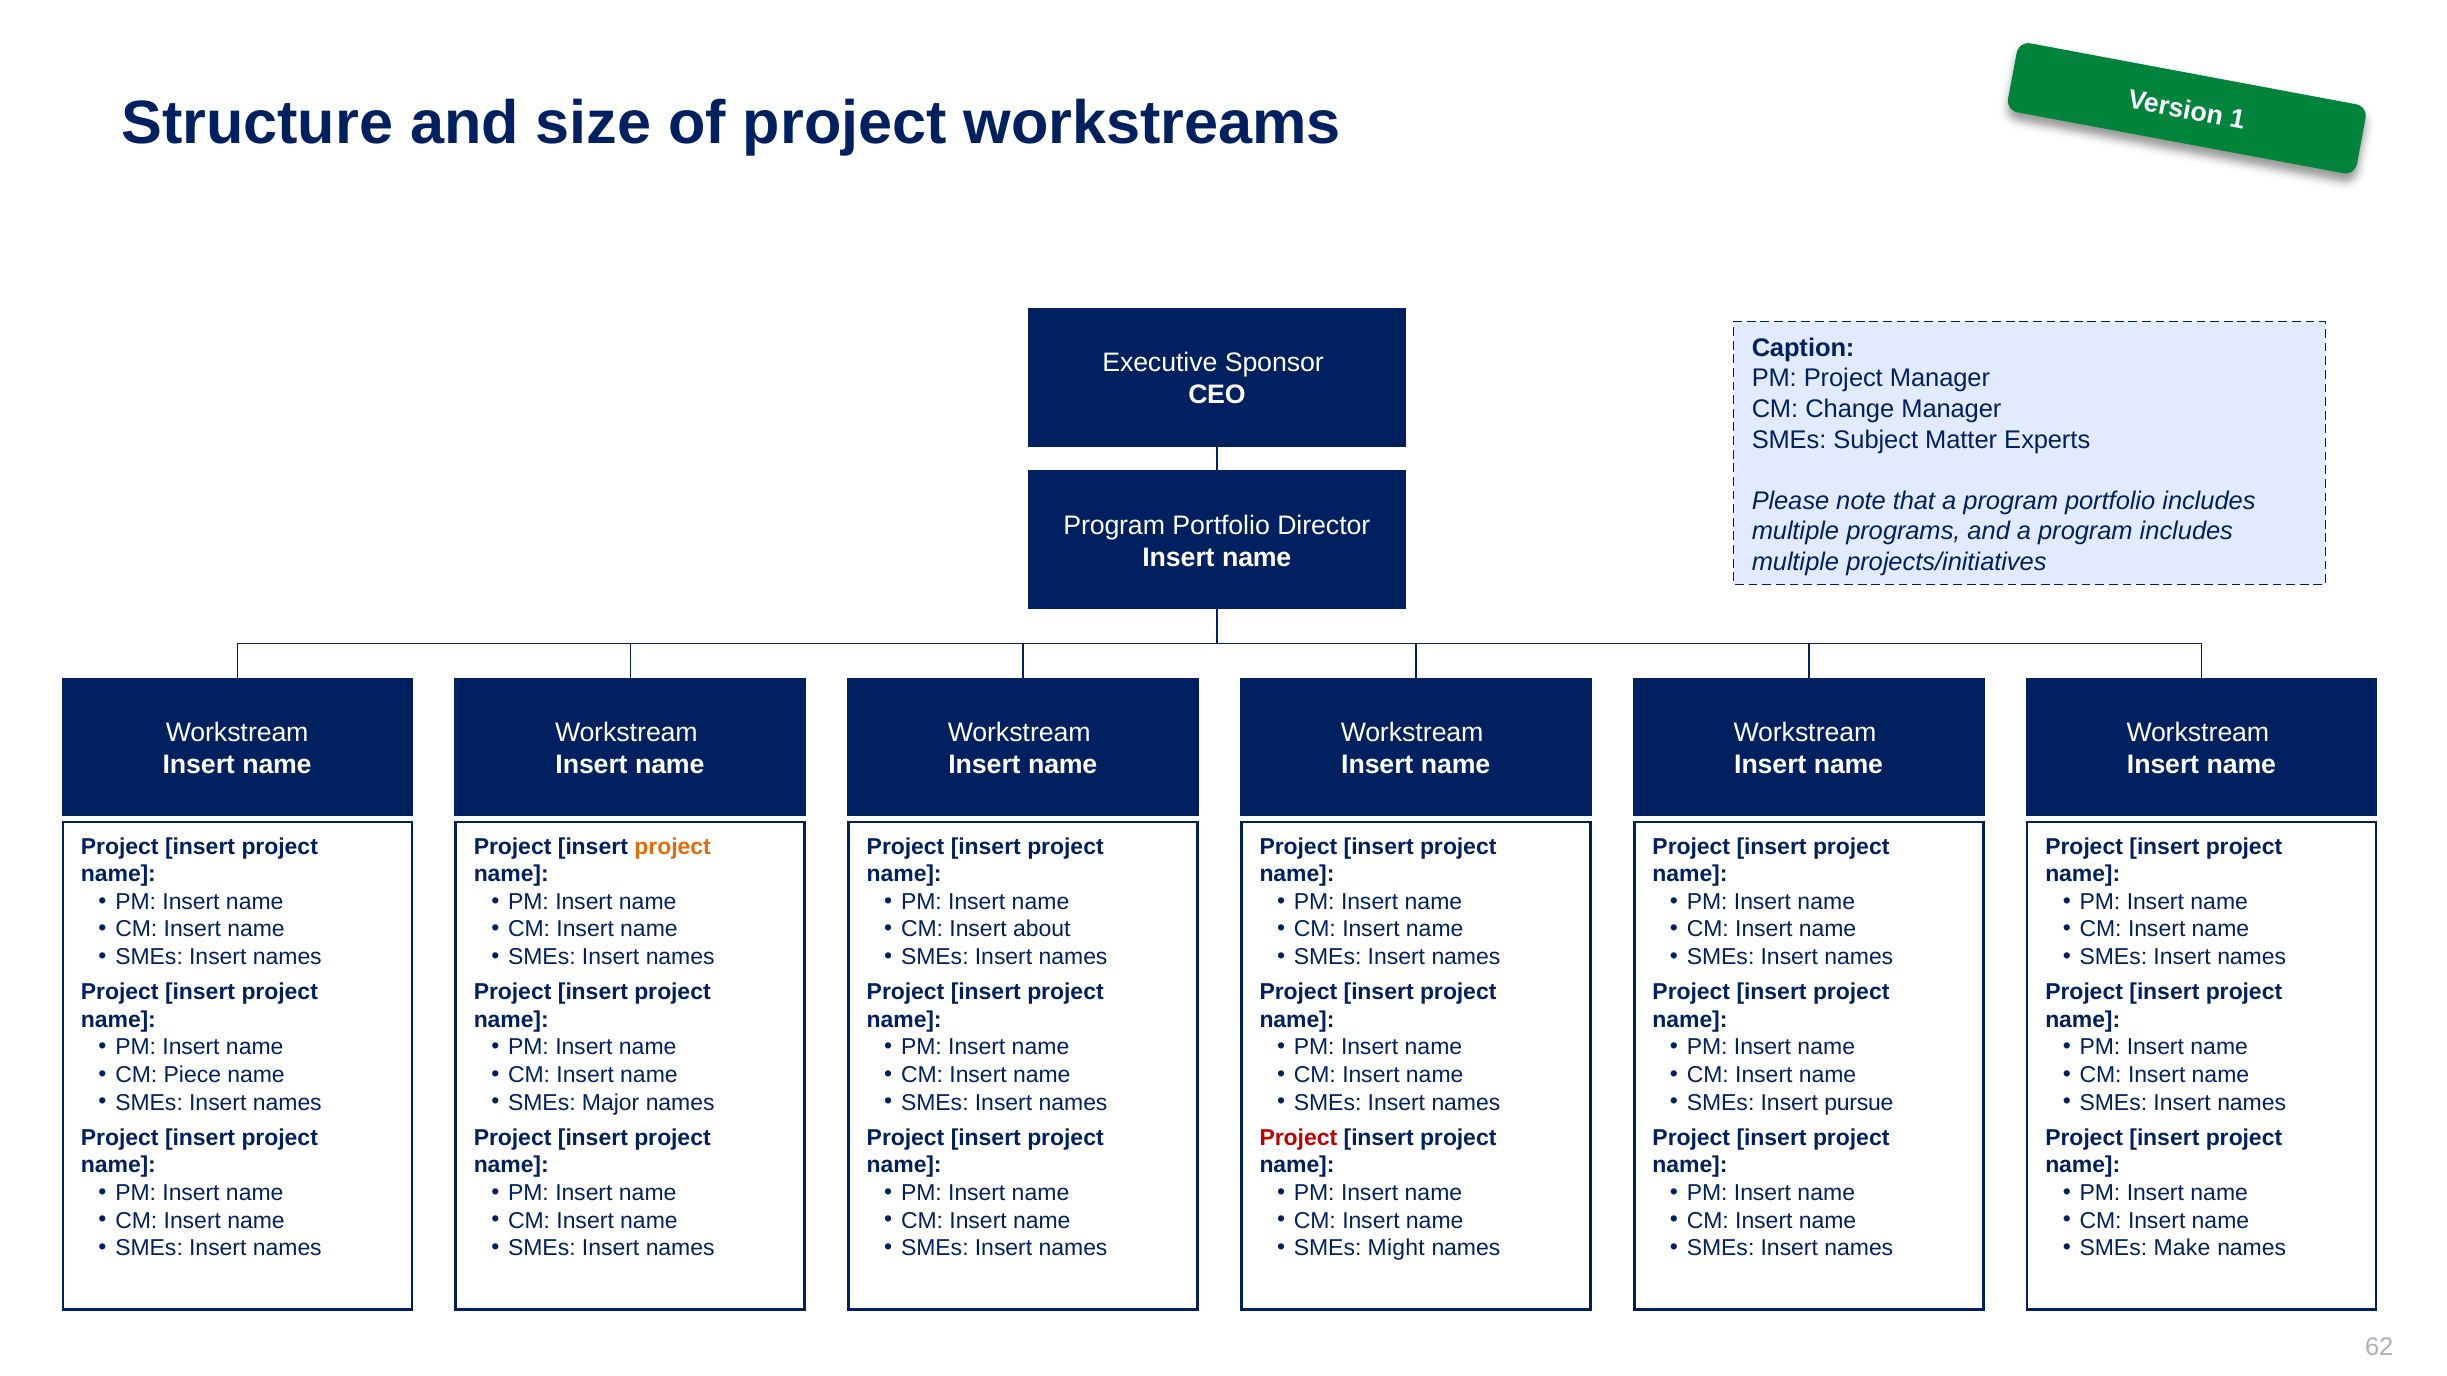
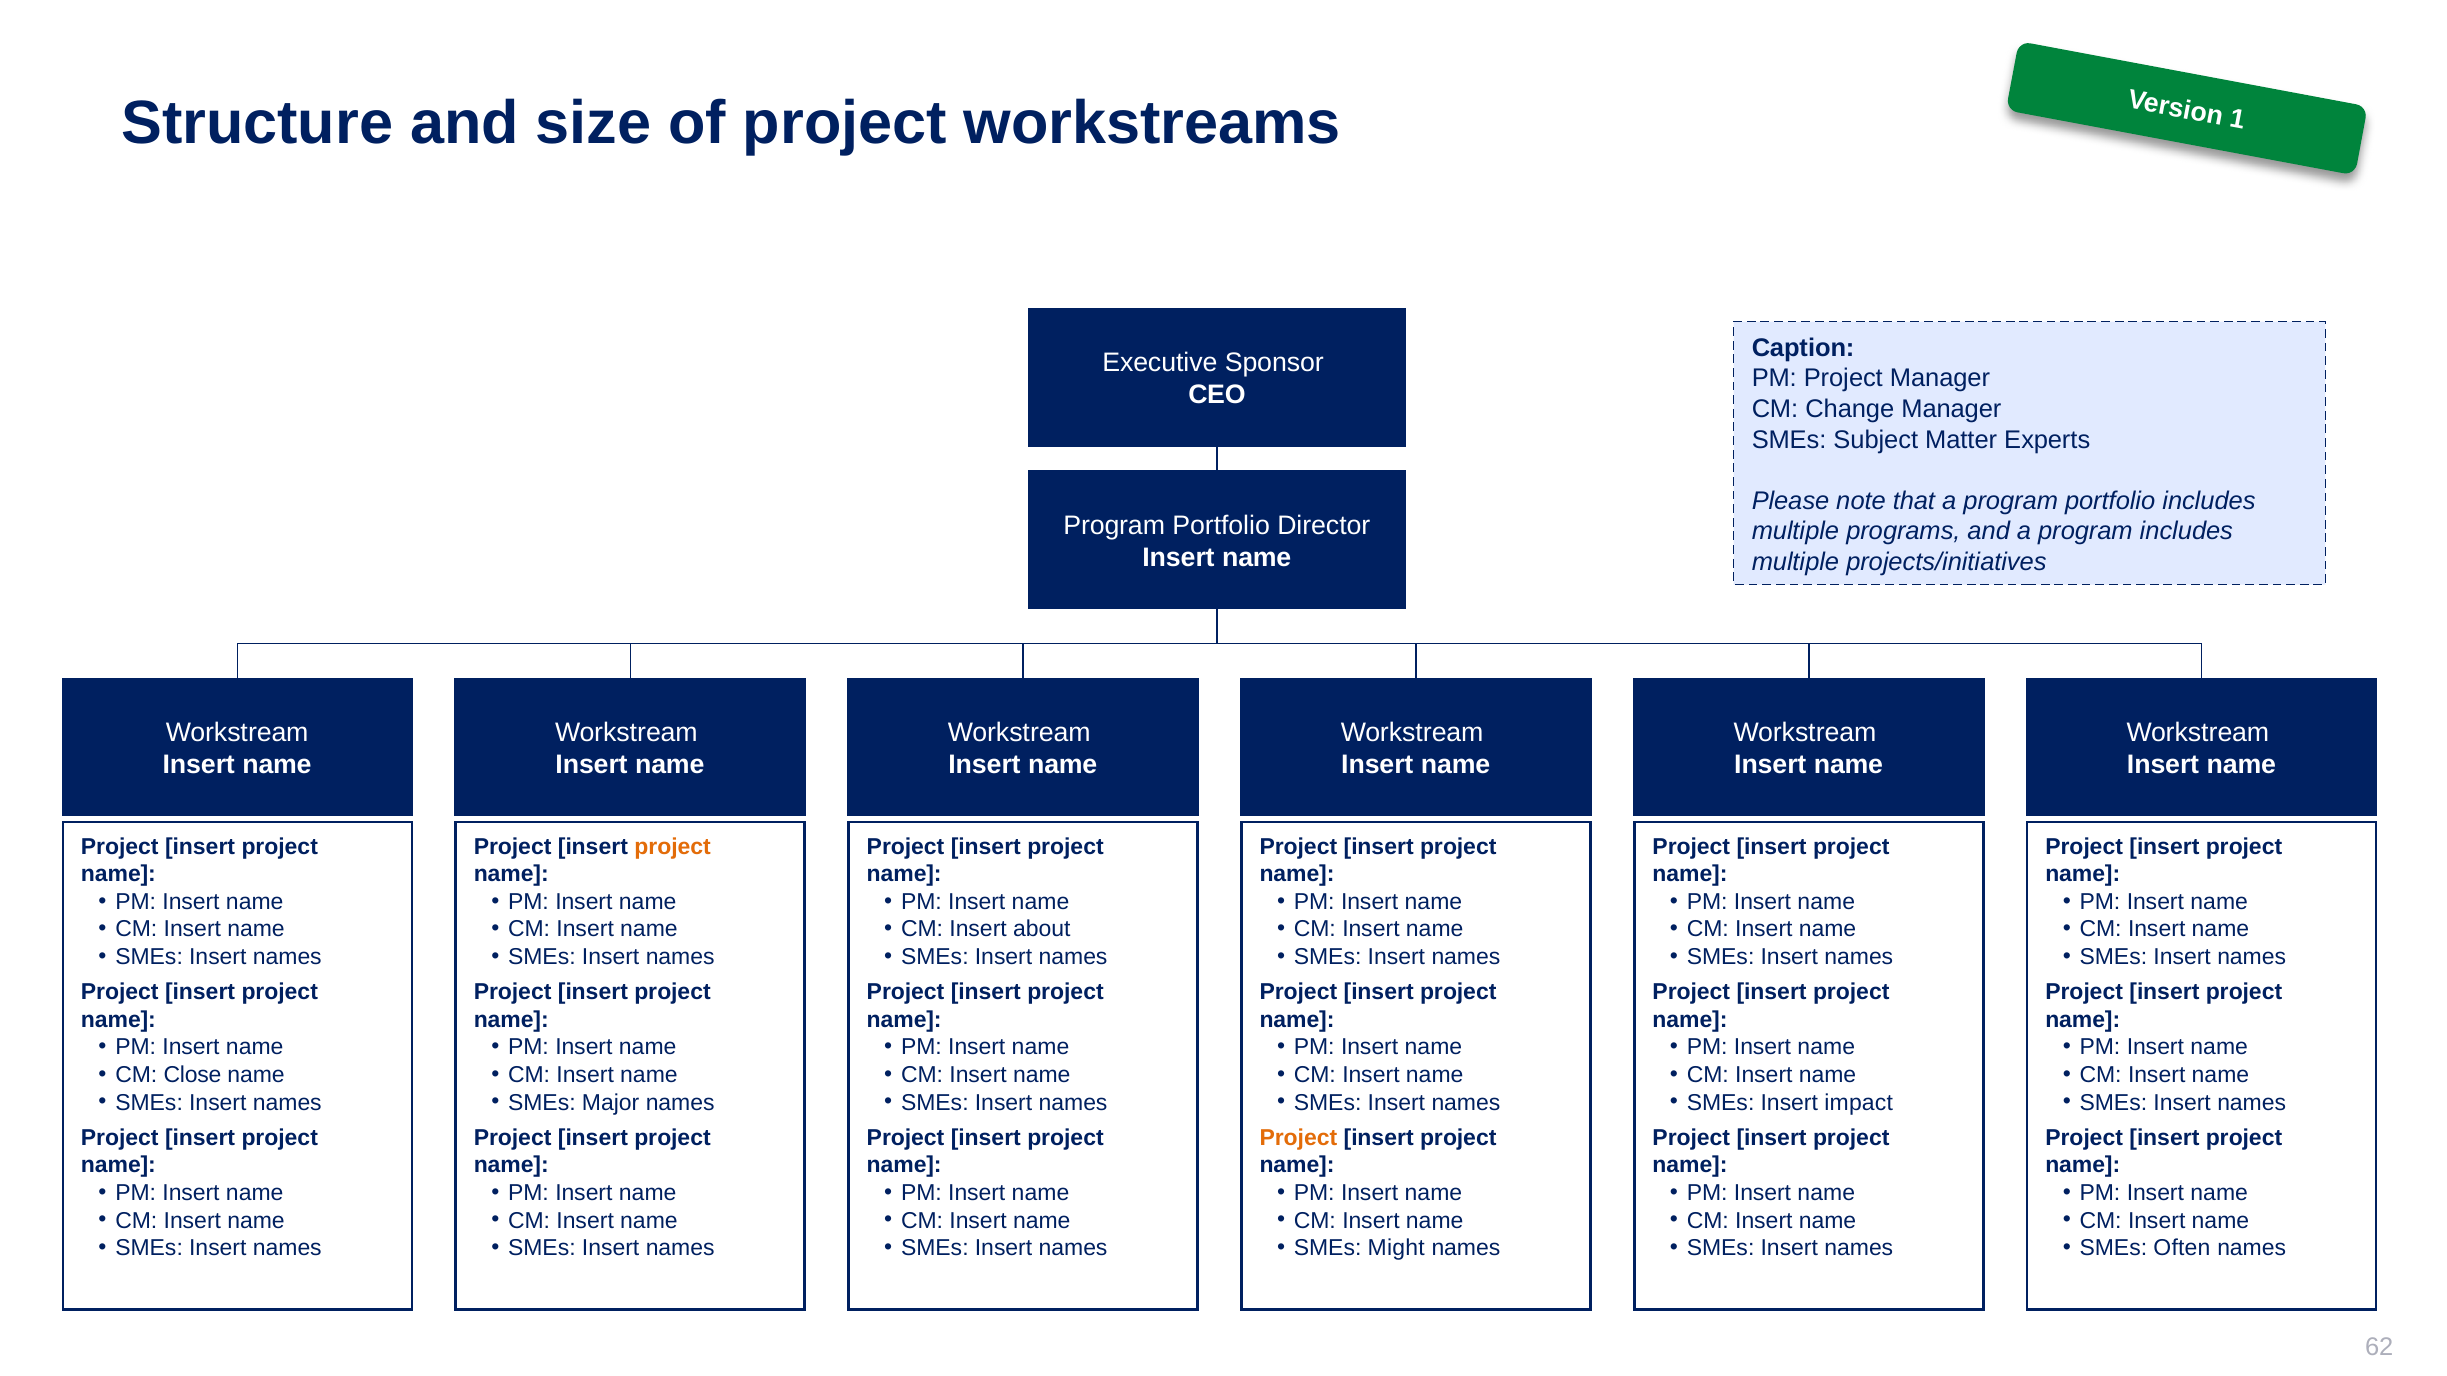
Piece: Piece -> Close
pursue: pursue -> impact
Project at (1298, 1138) colour: red -> orange
Make: Make -> Often
